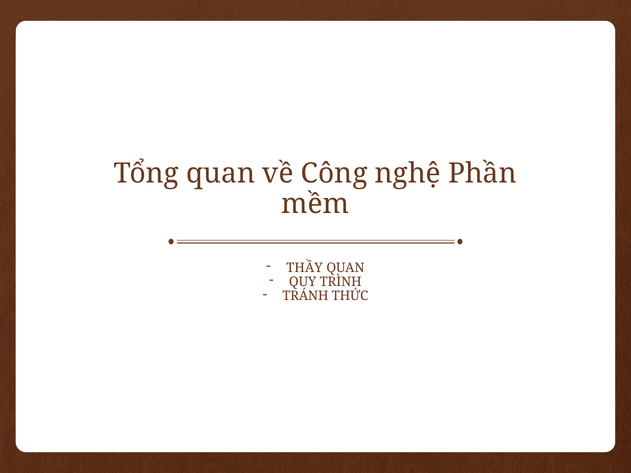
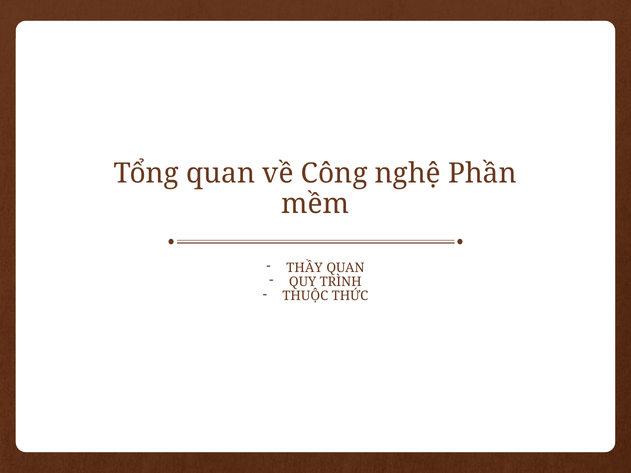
TRÁNH: TRÁNH -> THUỘC
